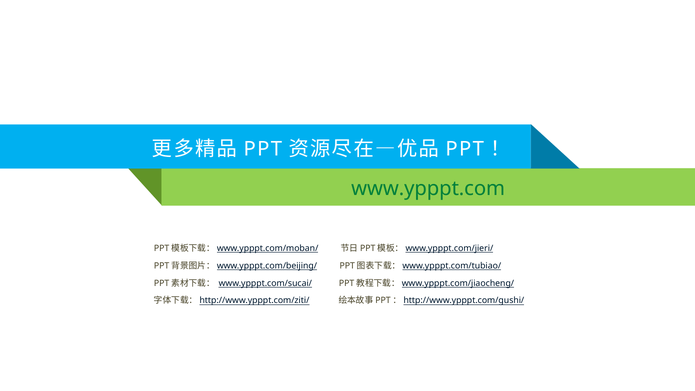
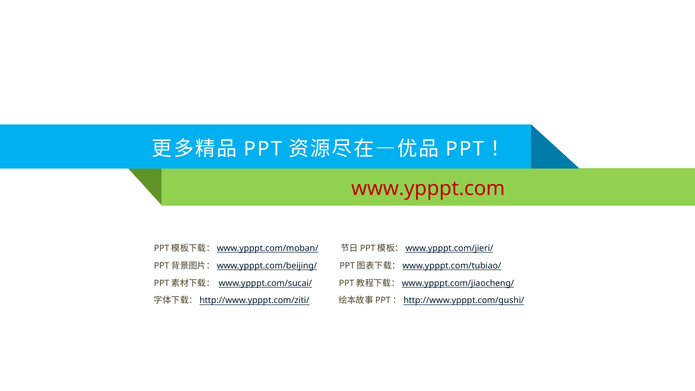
www.ypppt.com colour: green -> red
